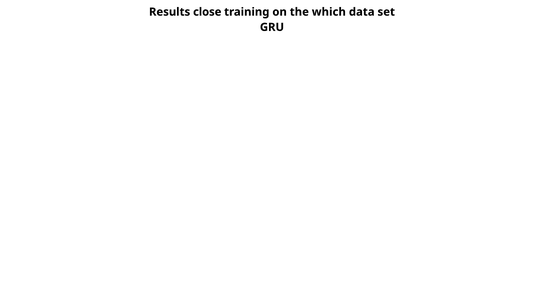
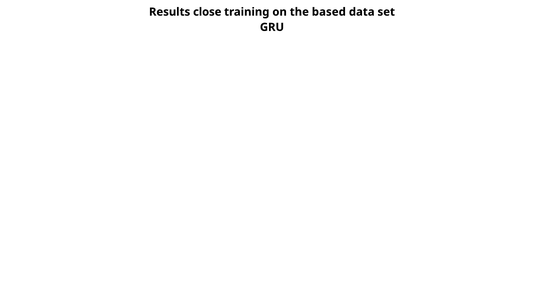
which: which -> based
